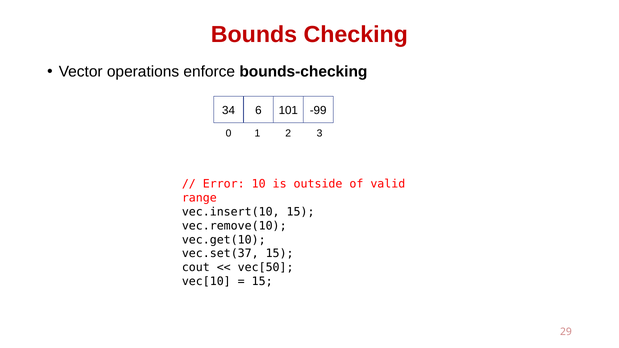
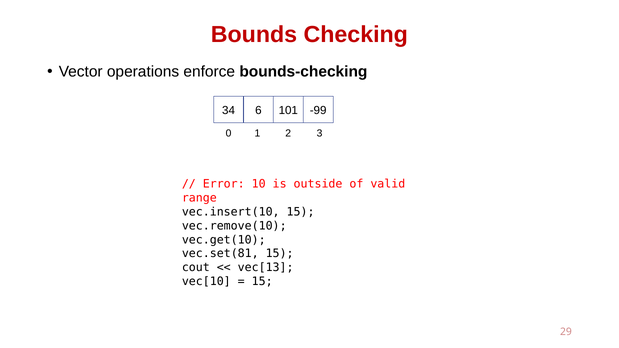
vec.set(37: vec.set(37 -> vec.set(81
vec[50: vec[50 -> vec[13
